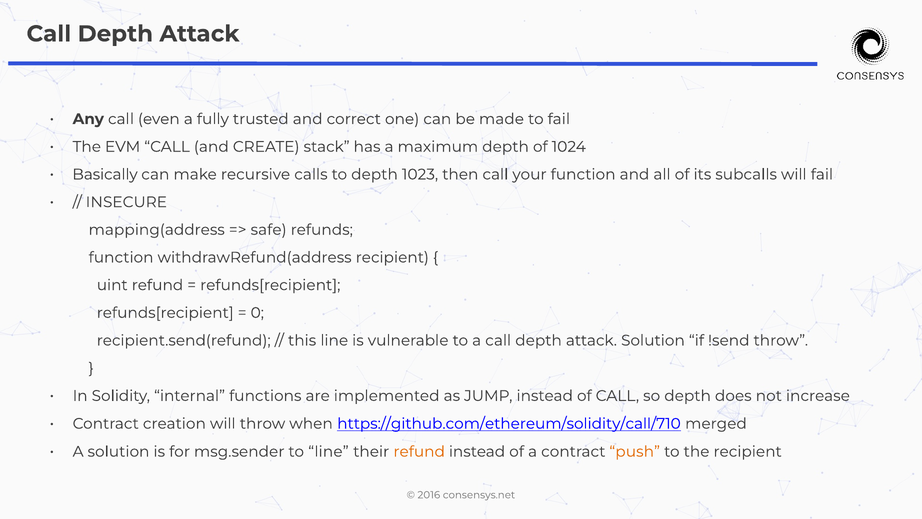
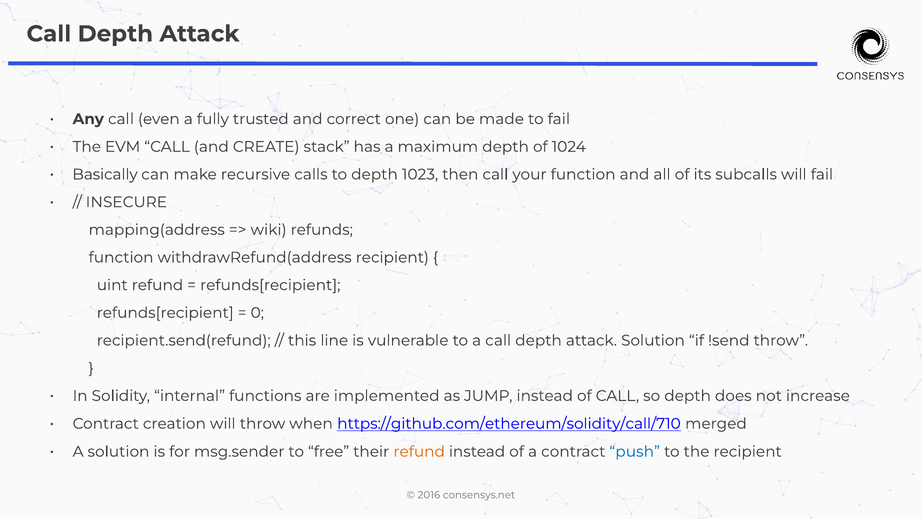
safe: safe -> wiki
to line: line -> free
push colour: orange -> blue
